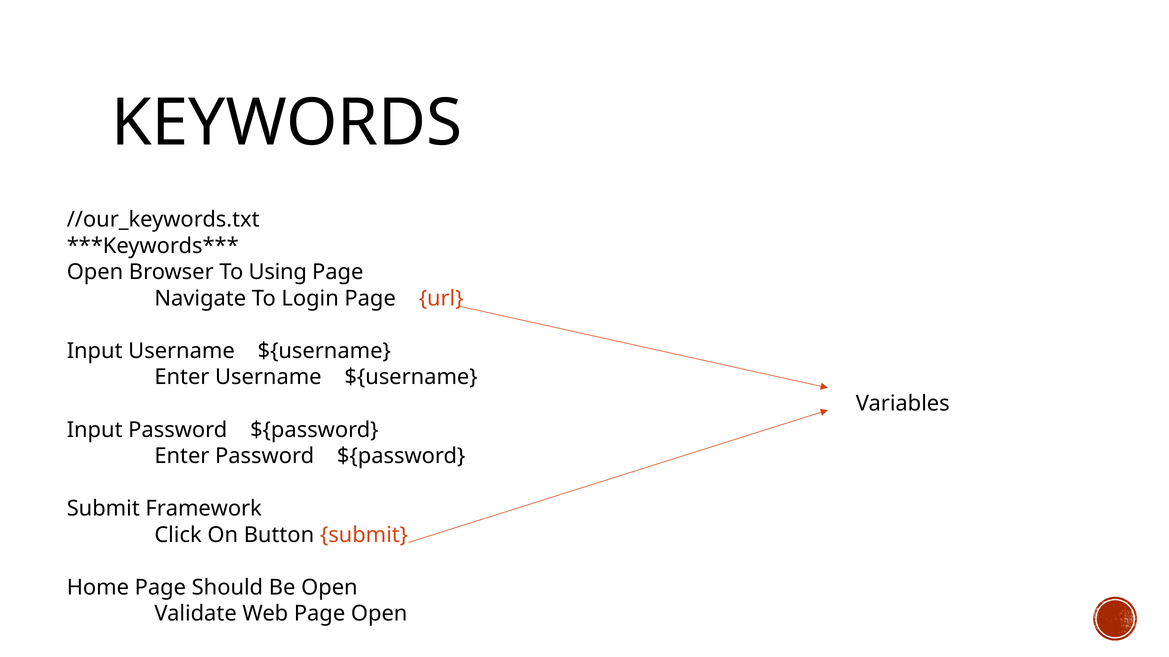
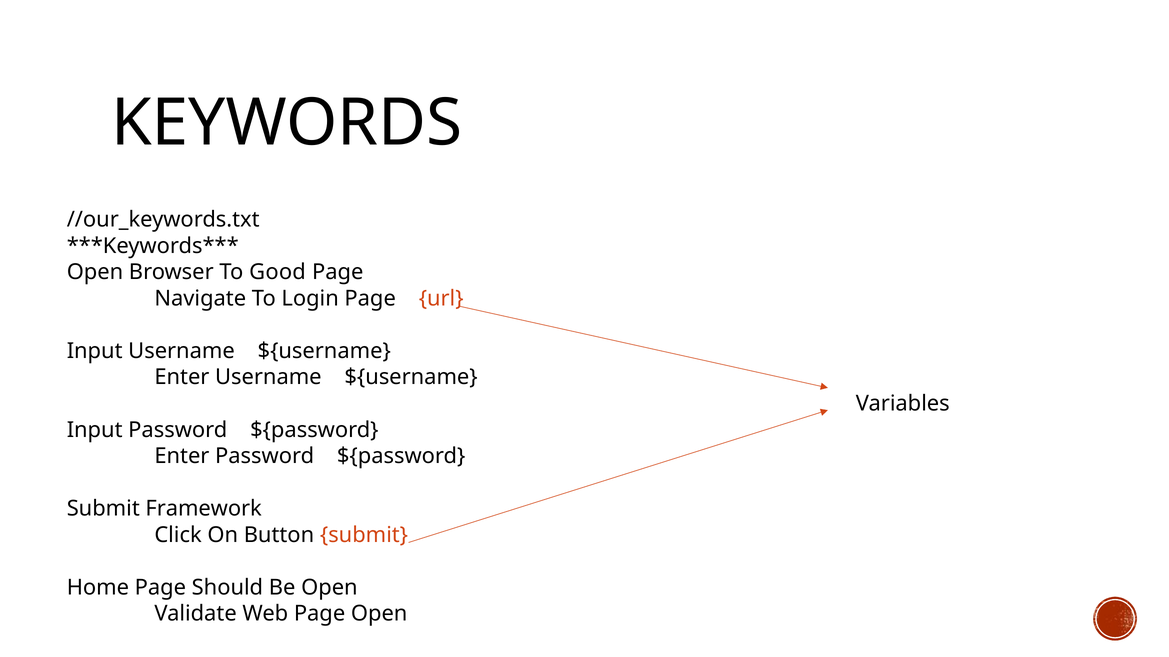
Using: Using -> Good
